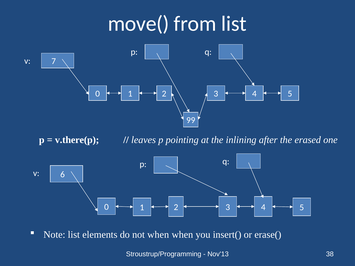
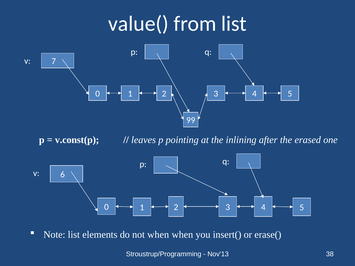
move(: move( -> value(
v.there(p: v.there(p -> v.const(p
